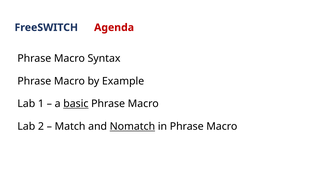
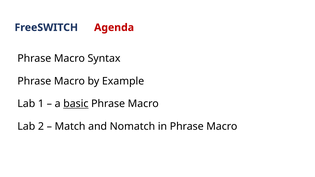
Nomatch underline: present -> none
